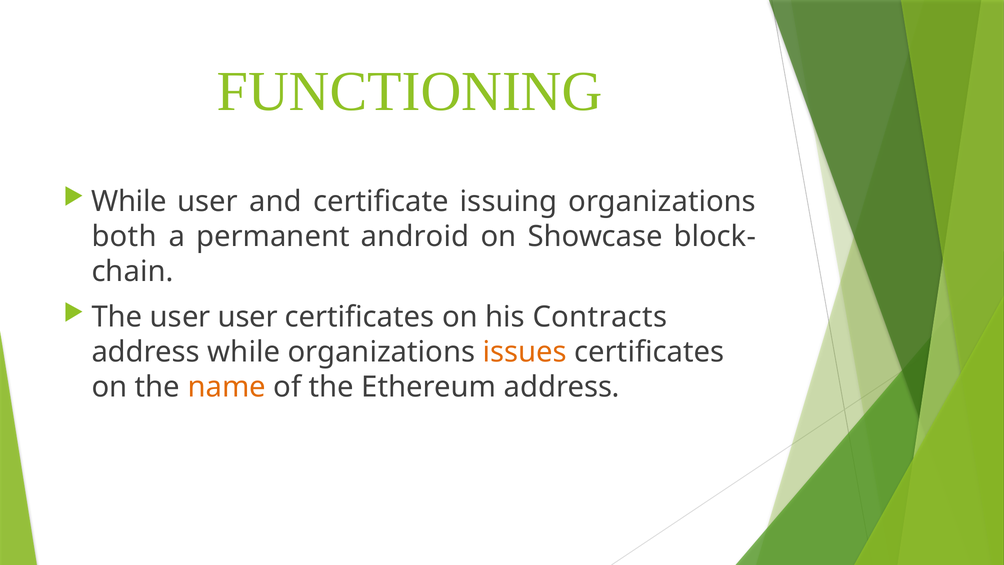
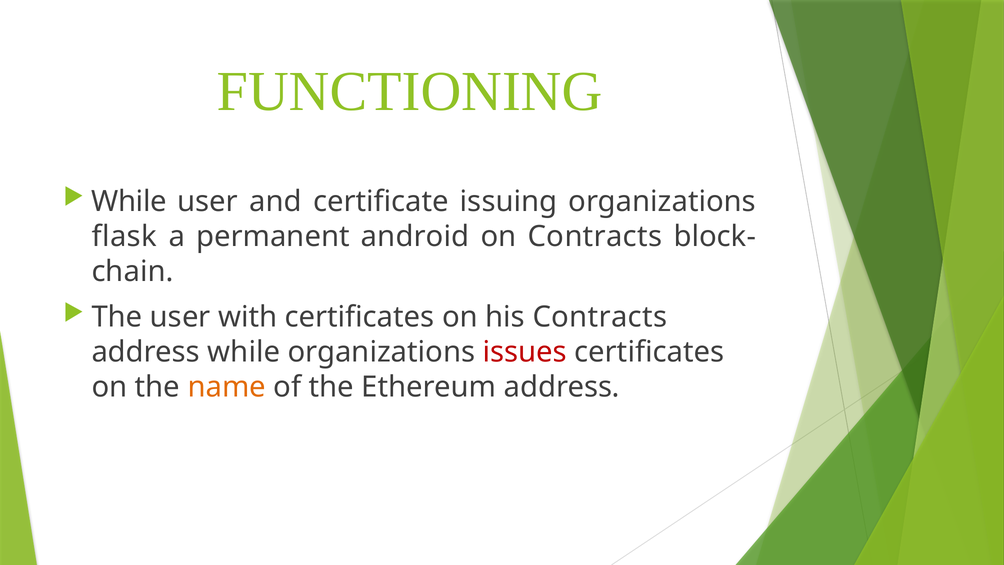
both: both -> flask
on Showcase: Showcase -> Contracts
user user: user -> with
issues colour: orange -> red
